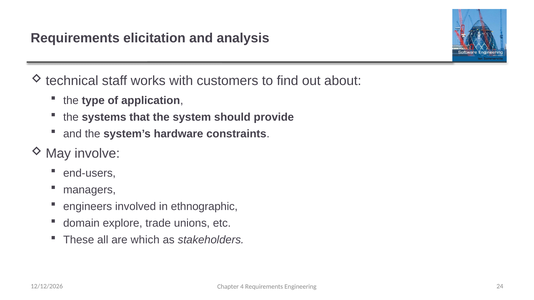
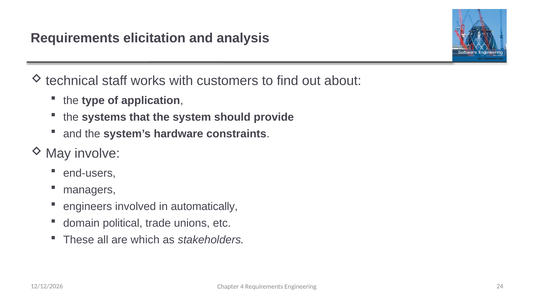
ethnographic: ethnographic -> automatically
explore: explore -> political
